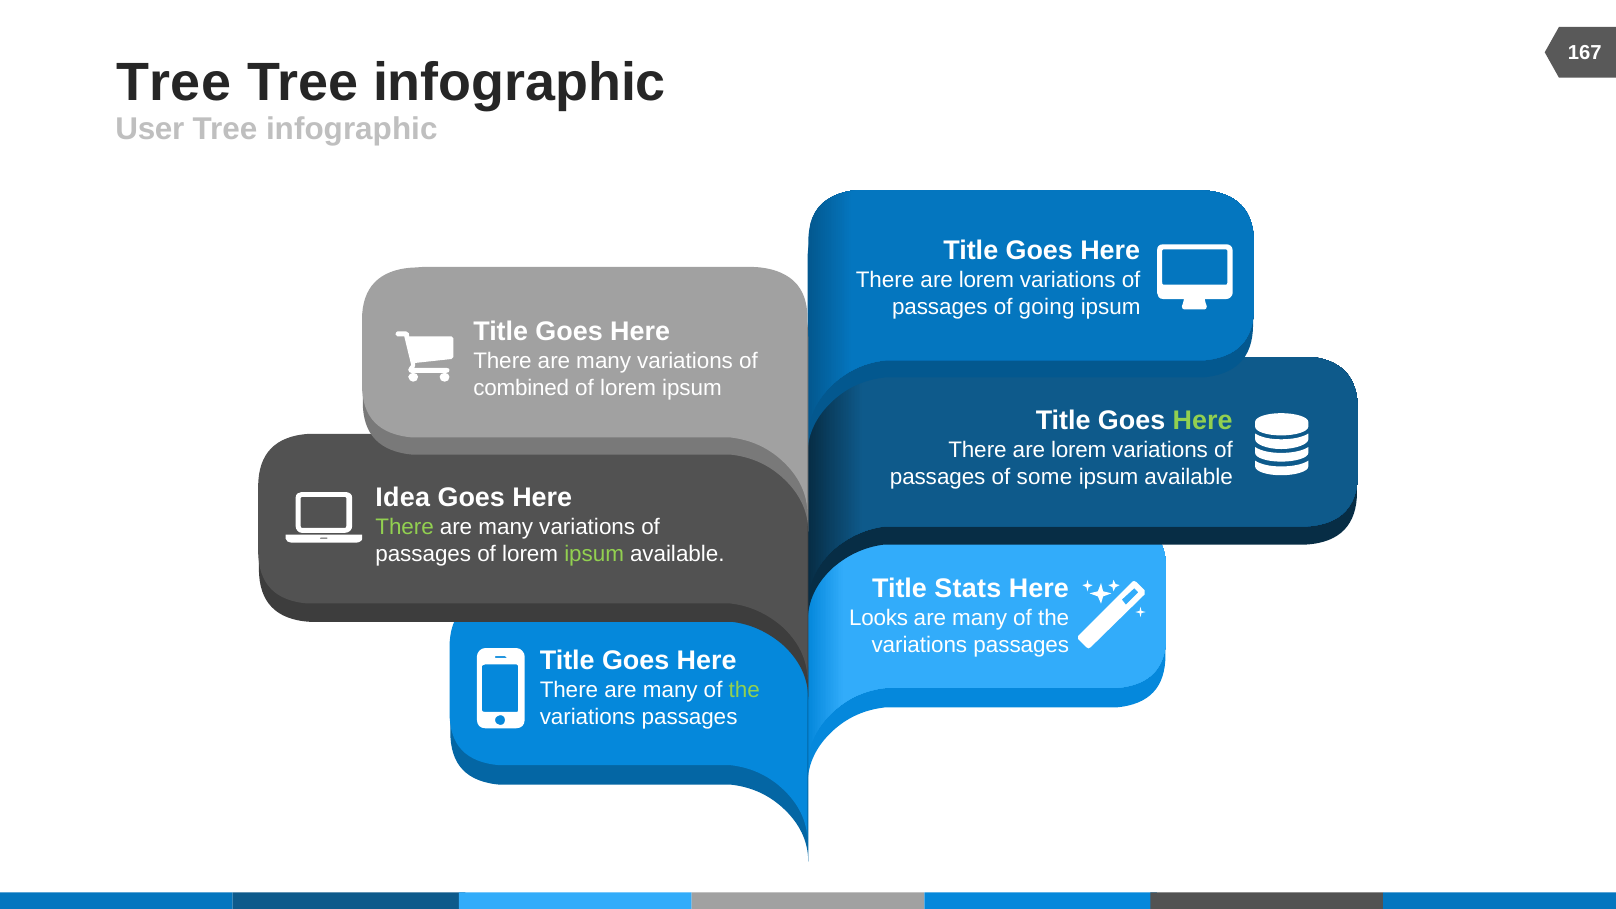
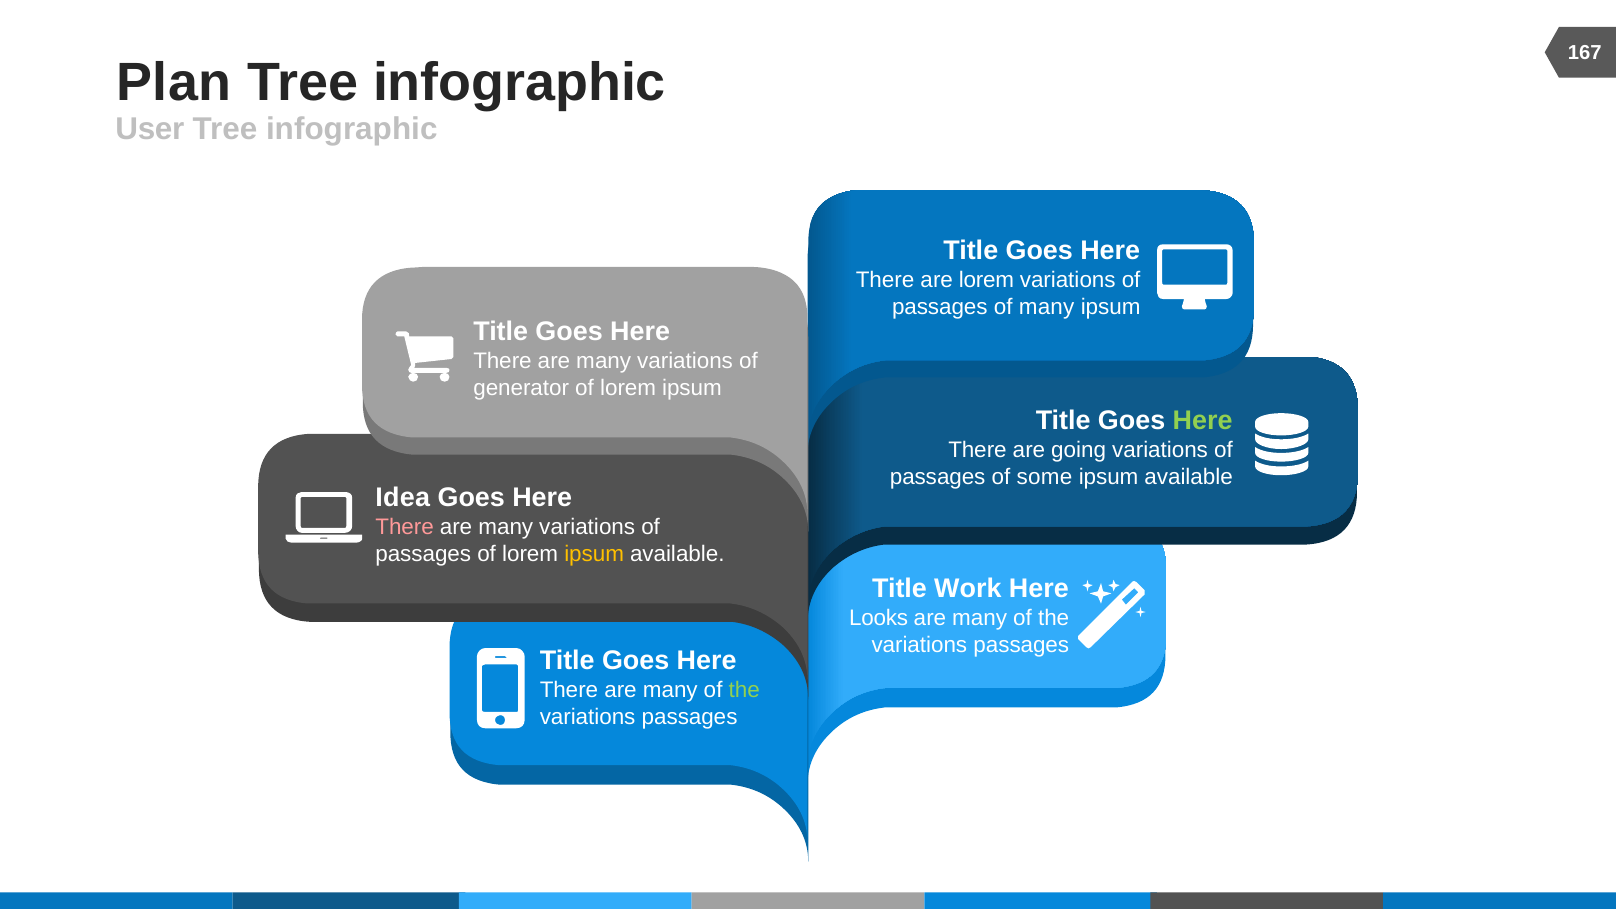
Tree at (174, 82): Tree -> Plan
of going: going -> many
combined: combined -> generator
lorem at (1079, 450): lorem -> going
There at (405, 527) colour: light green -> pink
ipsum at (594, 554) colour: light green -> yellow
Stats: Stats -> Work
